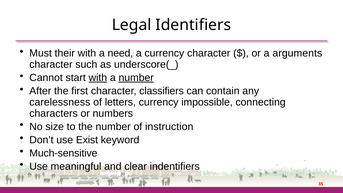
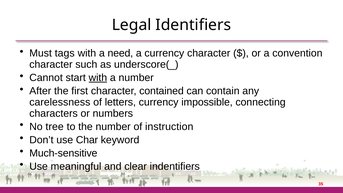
their: their -> tags
arguments: arguments -> convention
number at (136, 78) underline: present -> none
classifiers: classifiers -> contained
size: size -> tree
Exist: Exist -> Char
